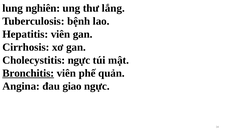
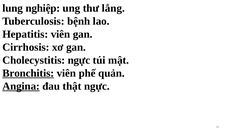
nghiên: nghiên -> nghiệp
Angina underline: none -> present
giao: giao -> thật
